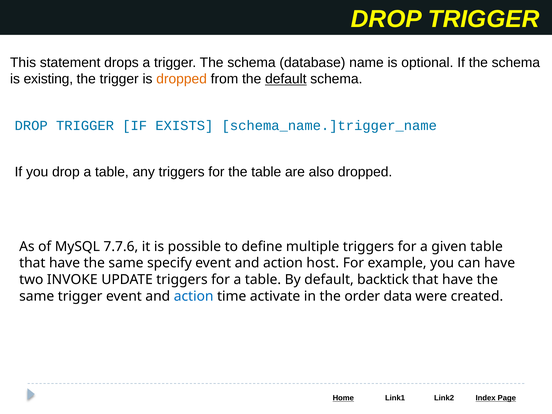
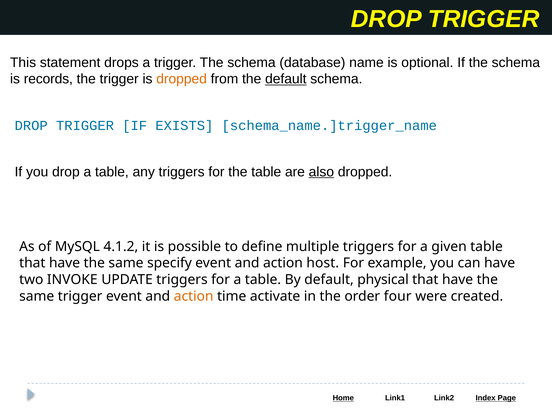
existing: existing -> records
also underline: none -> present
7.7.6: 7.7.6 -> 4.1.2
backtick: backtick -> physical
action at (194, 296) colour: blue -> orange
data: data -> four
